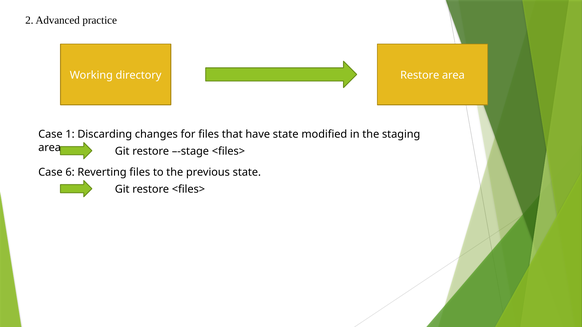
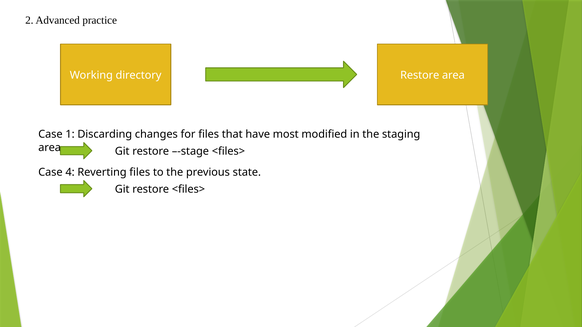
have state: state -> most
6: 6 -> 4
